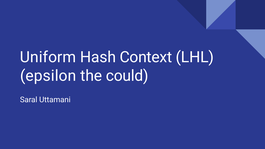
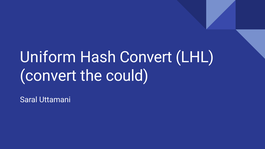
Hash Context: Context -> Convert
epsilon at (48, 76): epsilon -> convert
